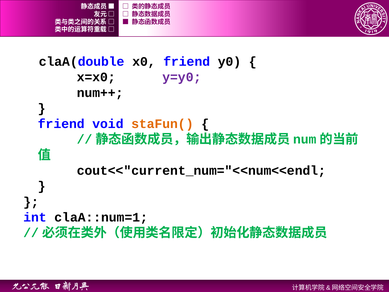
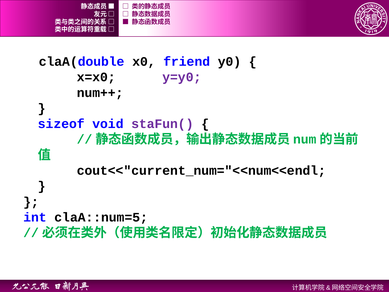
friend at (61, 124): friend -> sizeof
staFun( colour: orange -> purple
claA::num=1: claA::num=1 -> claA::num=5
